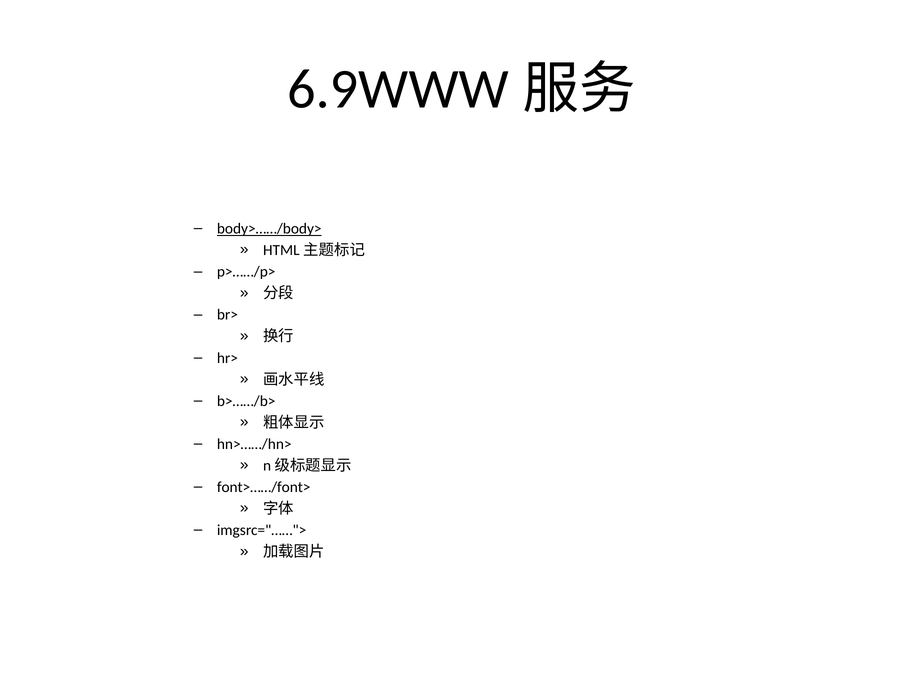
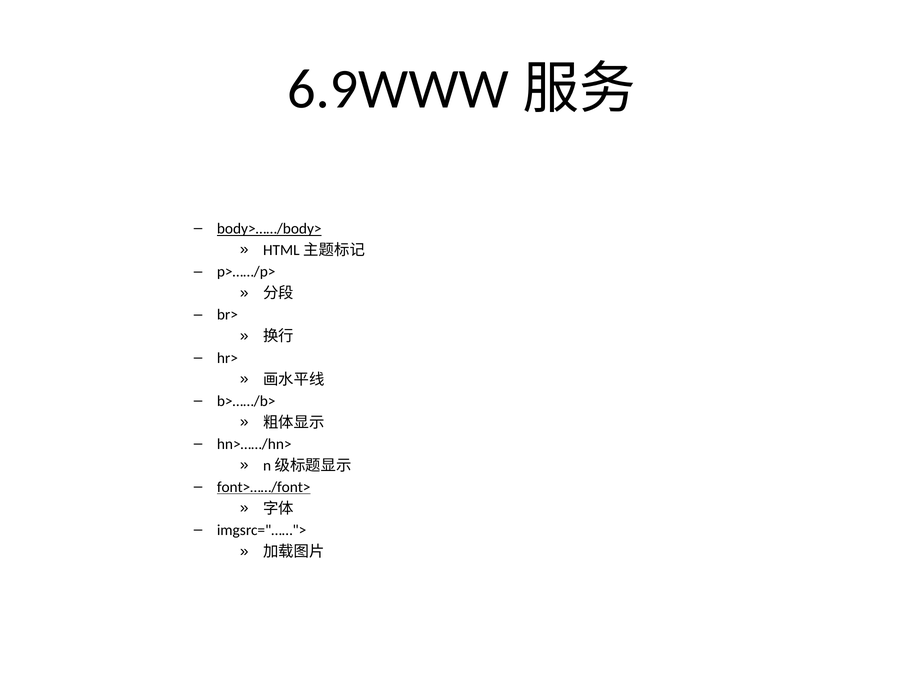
font>……/font> underline: none -> present
